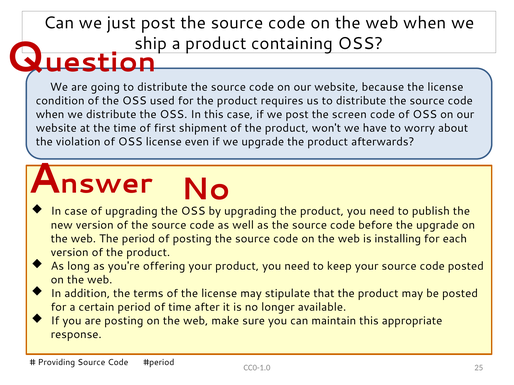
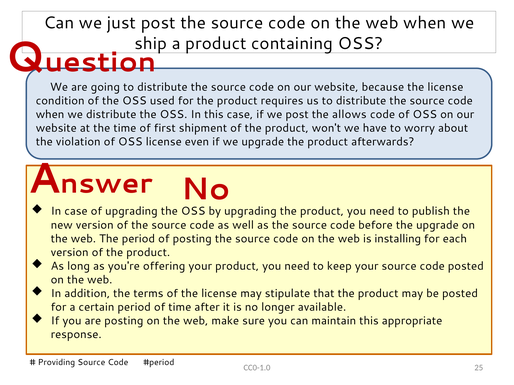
screen: screen -> allows
